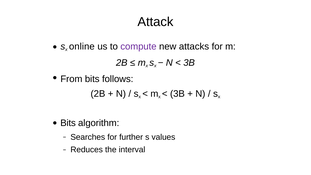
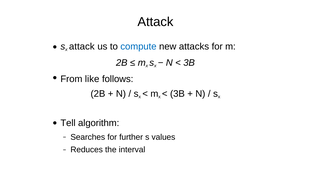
online at (82, 46): online -> attack
compute colour: purple -> blue
From bits: bits -> like
Bits at (68, 123): Bits -> Tell
